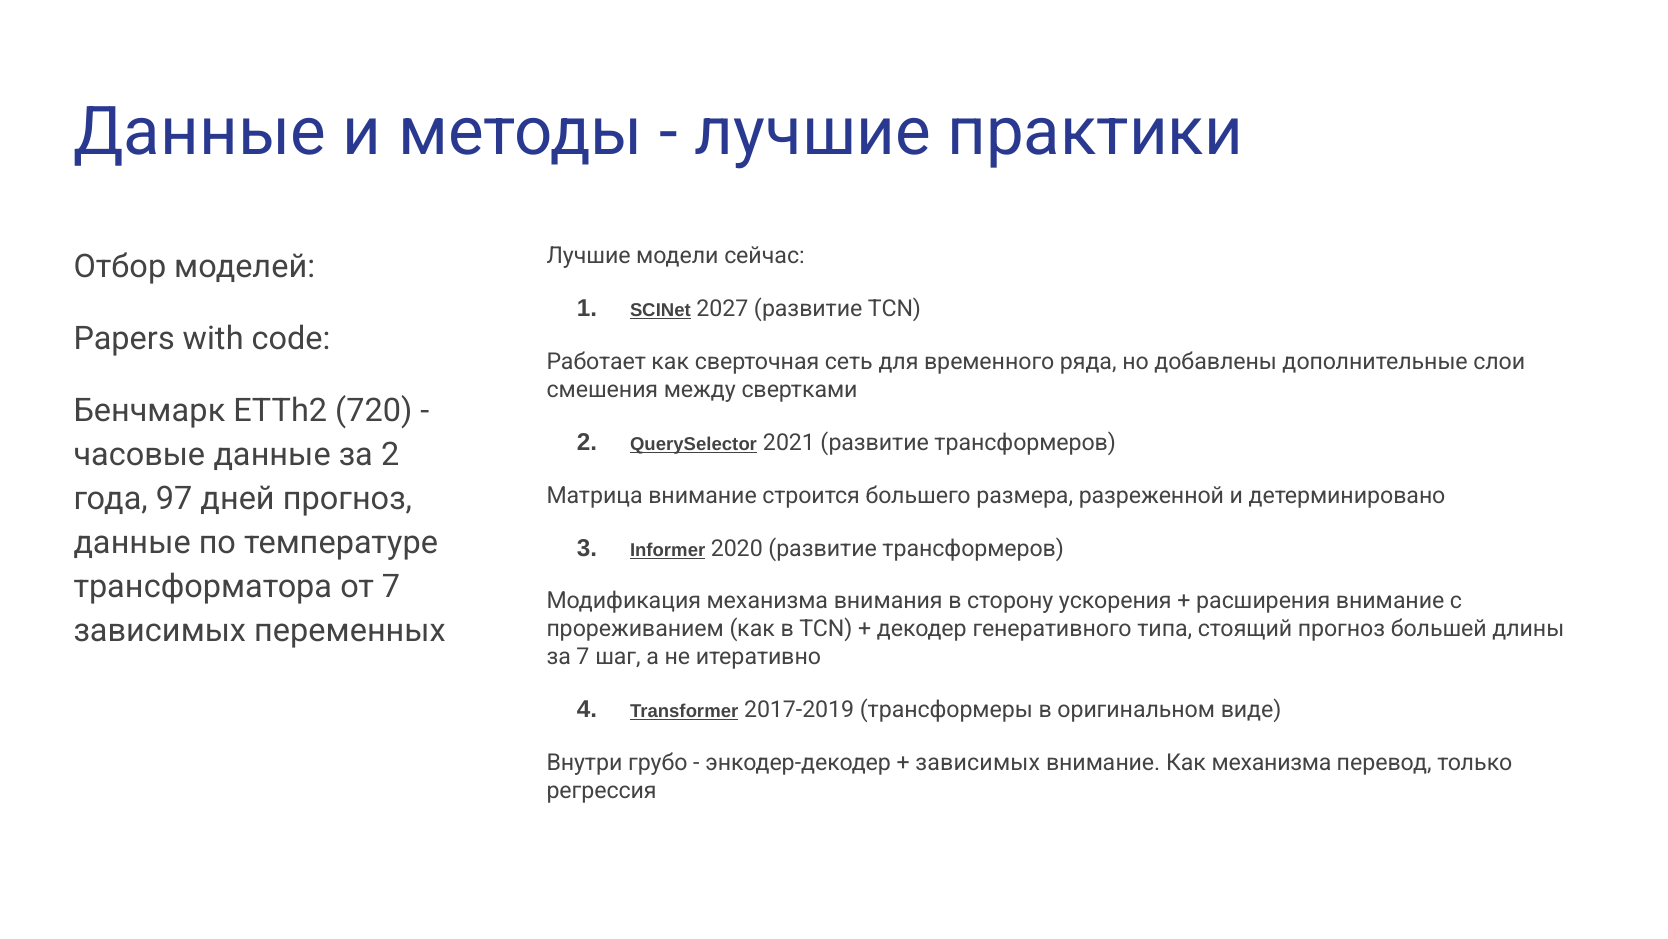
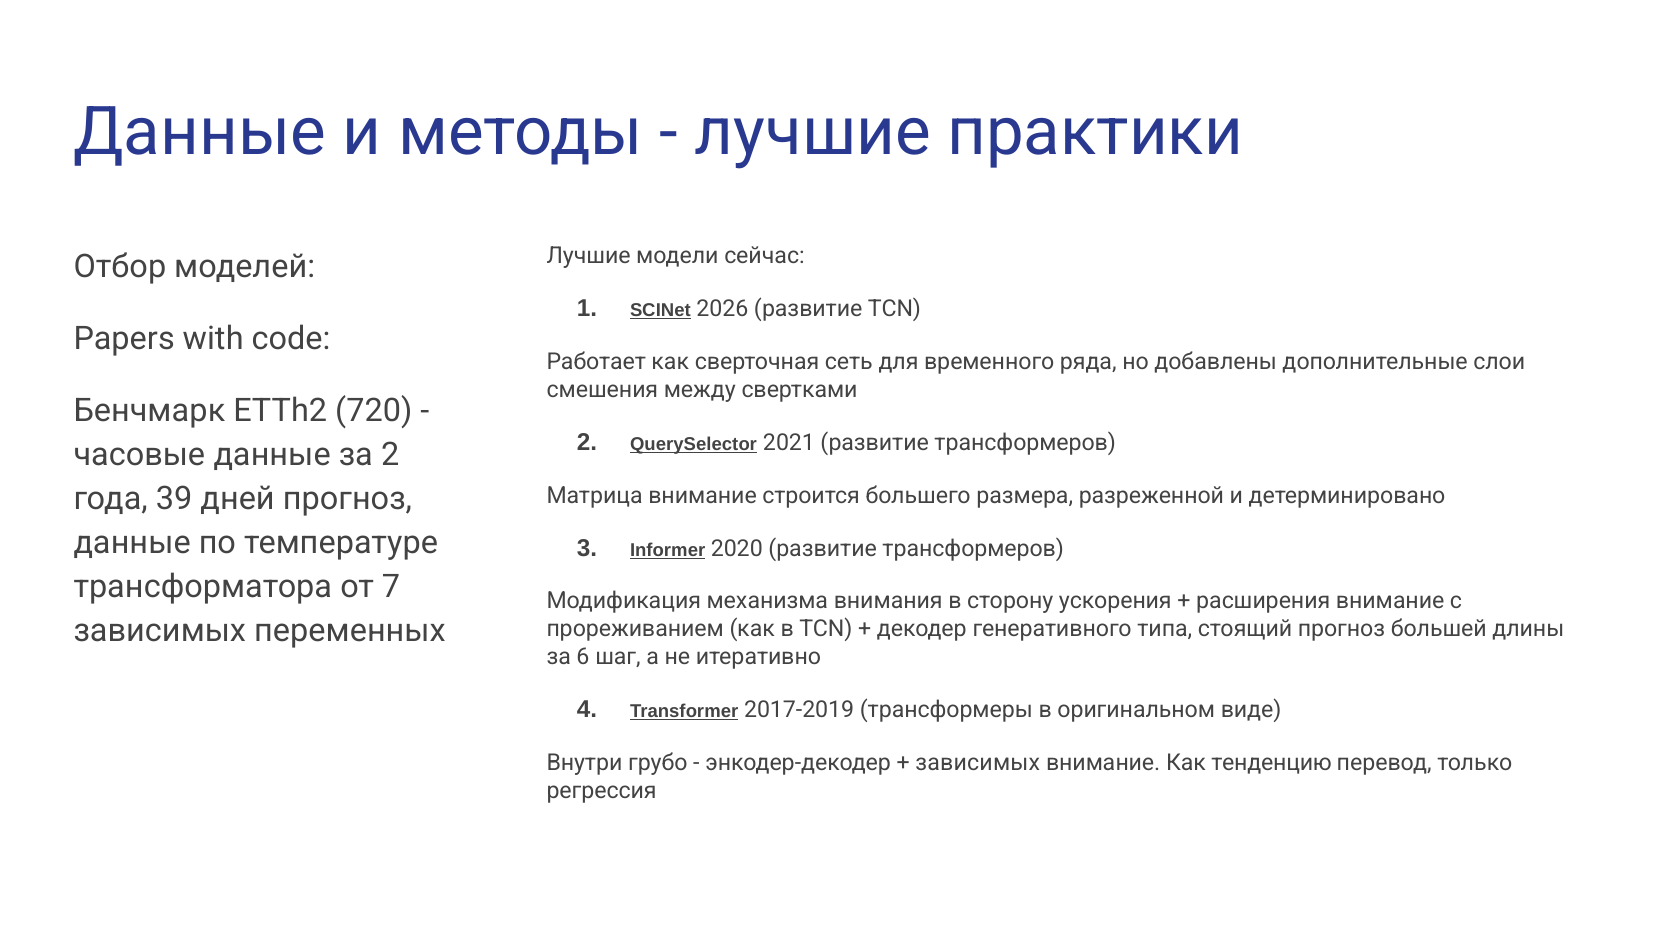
2027: 2027 -> 2026
97: 97 -> 39
за 7: 7 -> 6
Как механизма: механизма -> тенденцию
